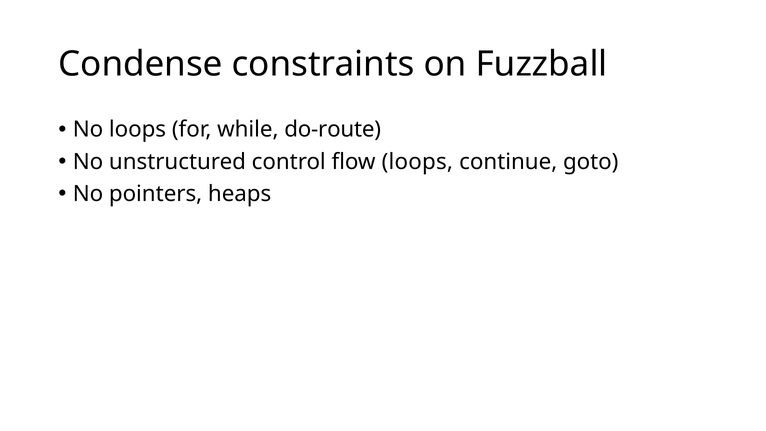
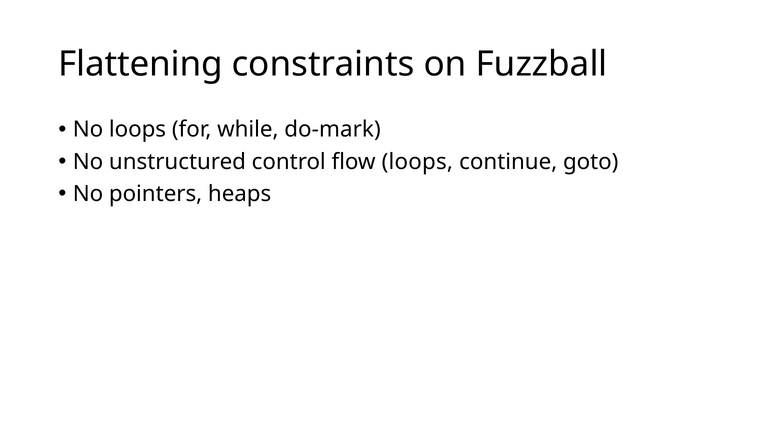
Condense: Condense -> Flattening
do-route: do-route -> do-mark
